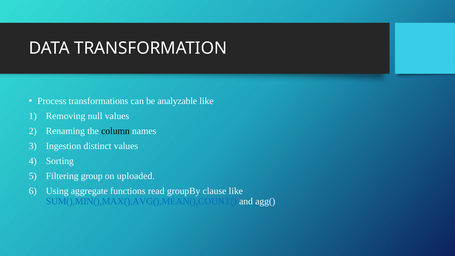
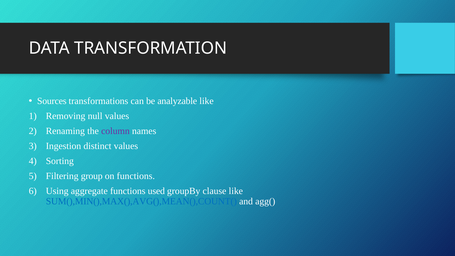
Process: Process -> Sources
column colour: black -> purple
on uploaded: uploaded -> functions
read: read -> used
